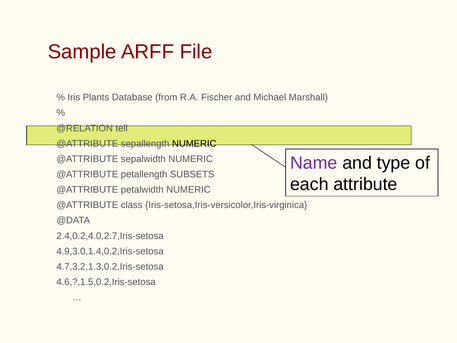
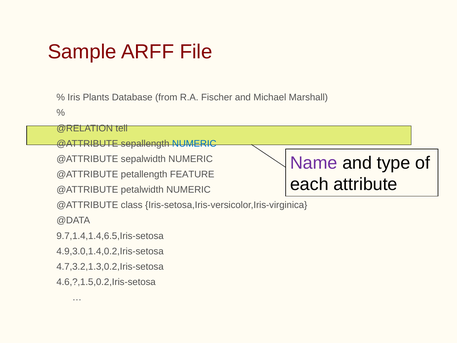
NUMERIC at (194, 143) colour: black -> blue
SUBSETS: SUBSETS -> FEATURE
2.4,0.2,4.0,2.7,Iris-setosa: 2.4,0.2,4.0,2.7,Iris-setosa -> 9.7,1.4,1.4,6.5,Iris-setosa
